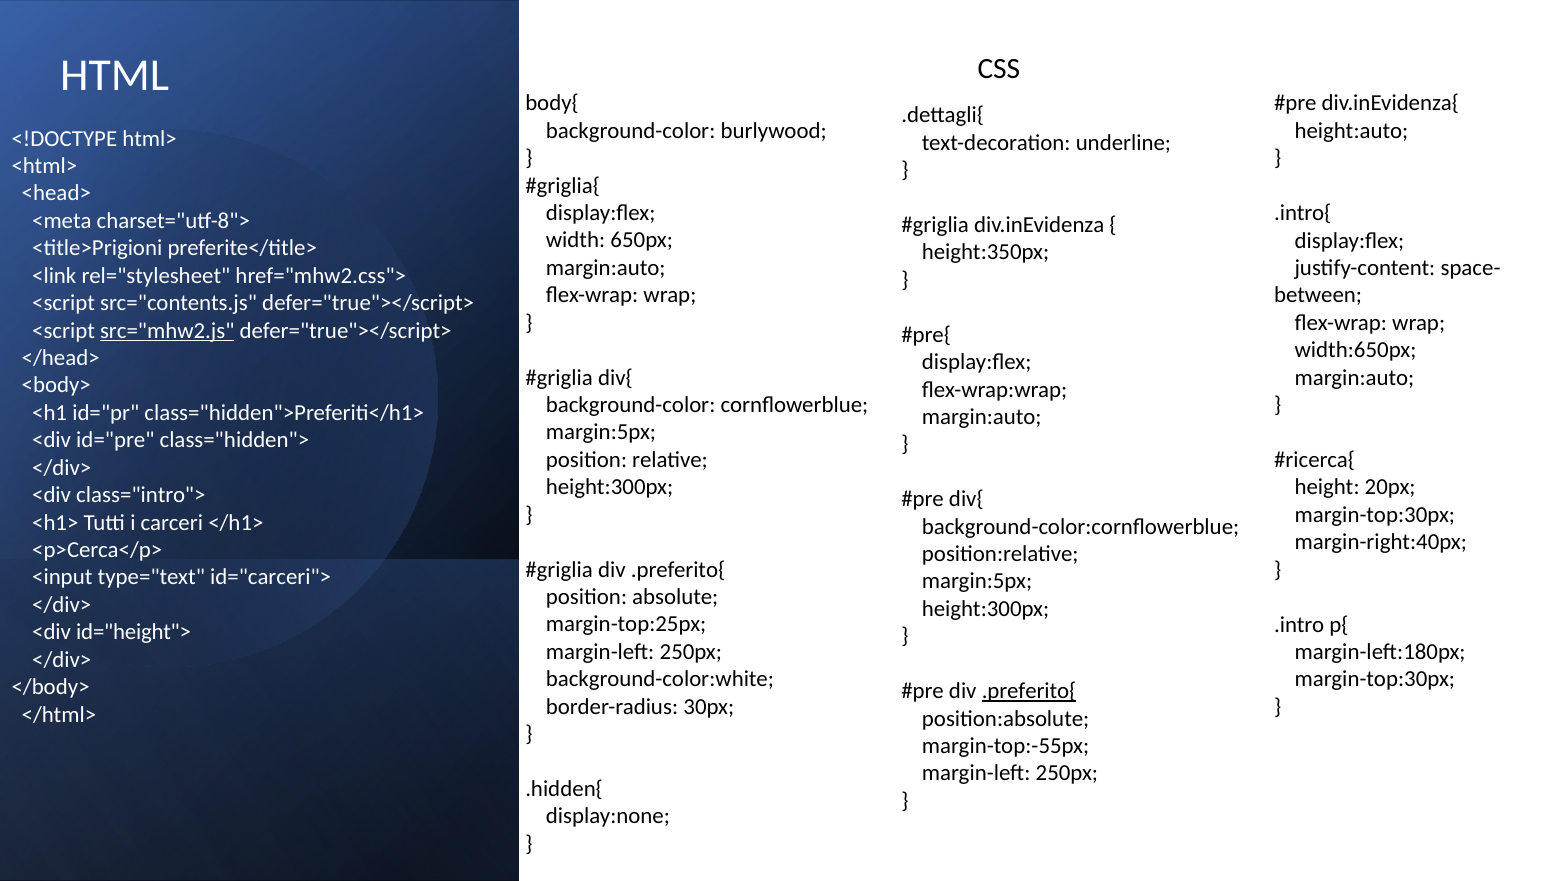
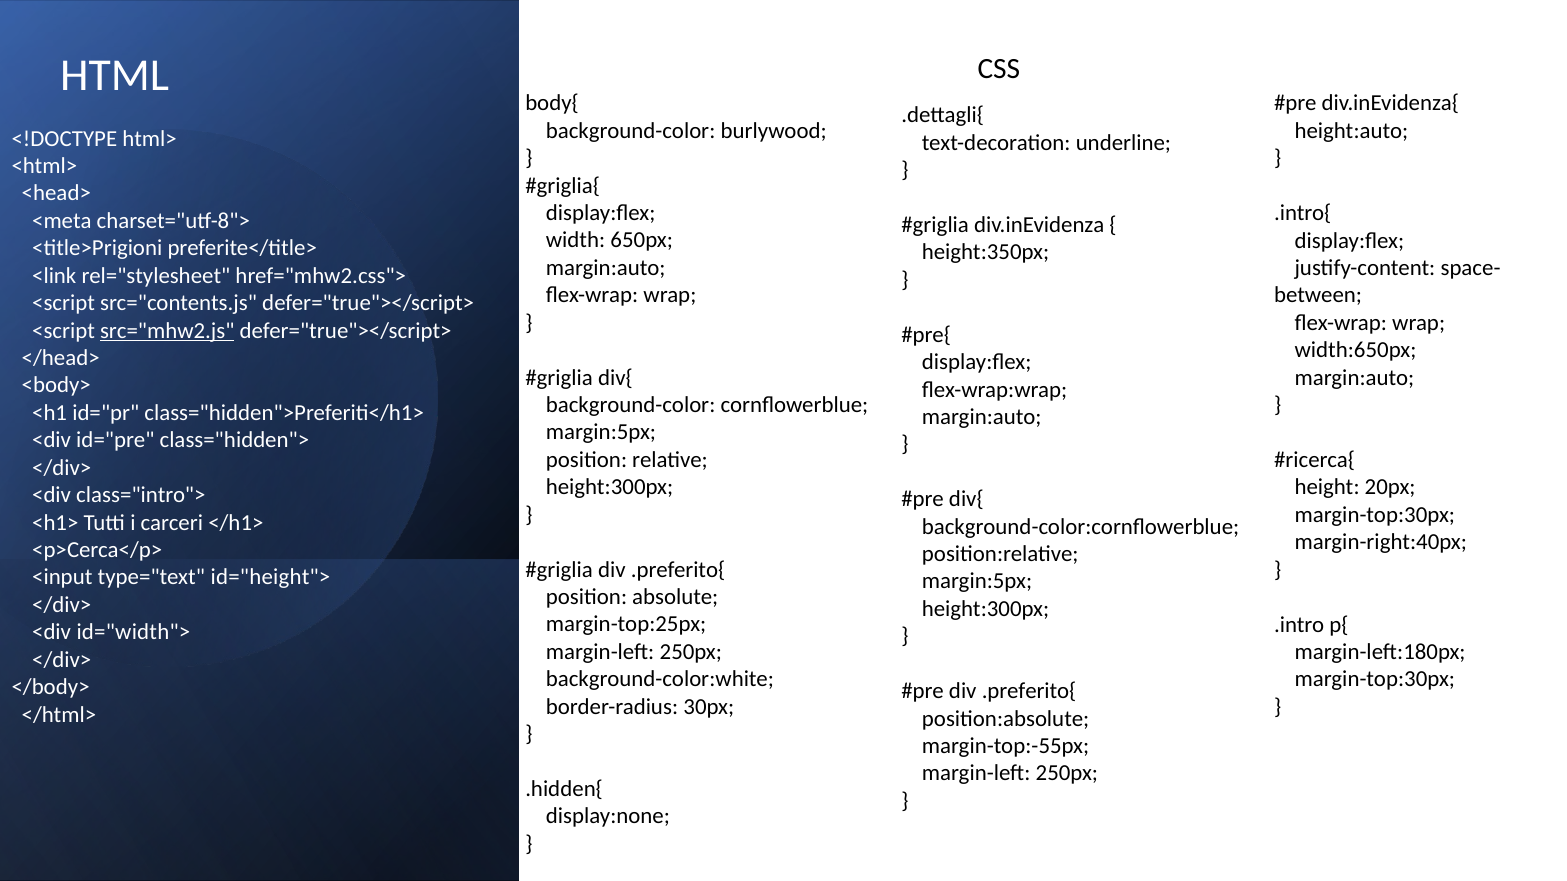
id="carceri">: id="carceri"> -> id="height">
id="height">: id="height"> -> id="width">
.preferito{ at (1029, 691) underline: present -> none
